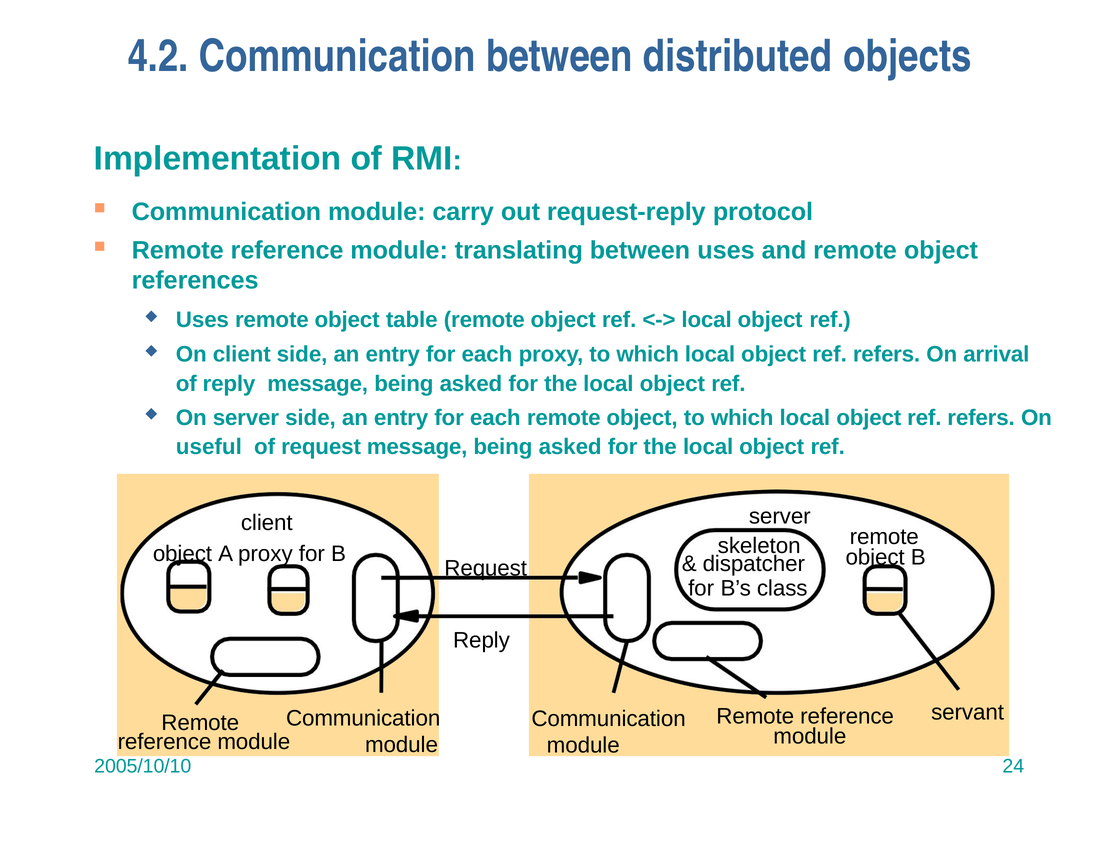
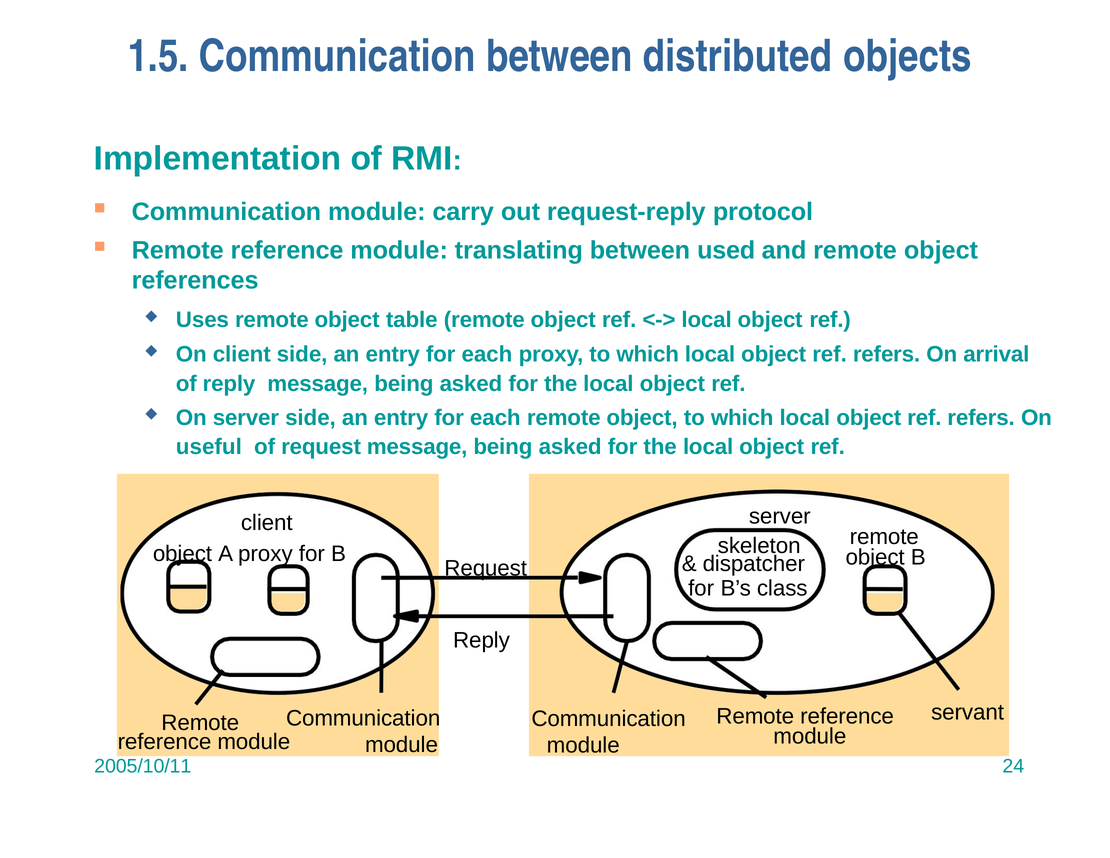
4.2: 4.2 -> 1.5
between uses: uses -> used
2005/10/10: 2005/10/10 -> 2005/10/11
